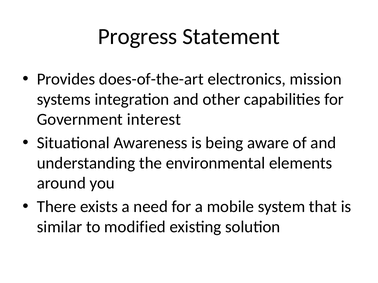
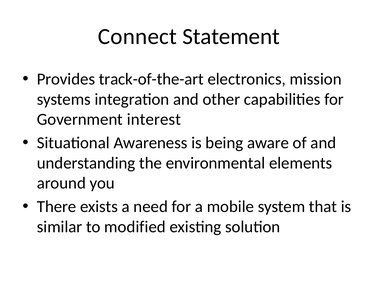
Progress: Progress -> Connect
does-of-the-art: does-of-the-art -> track-of-the-art
